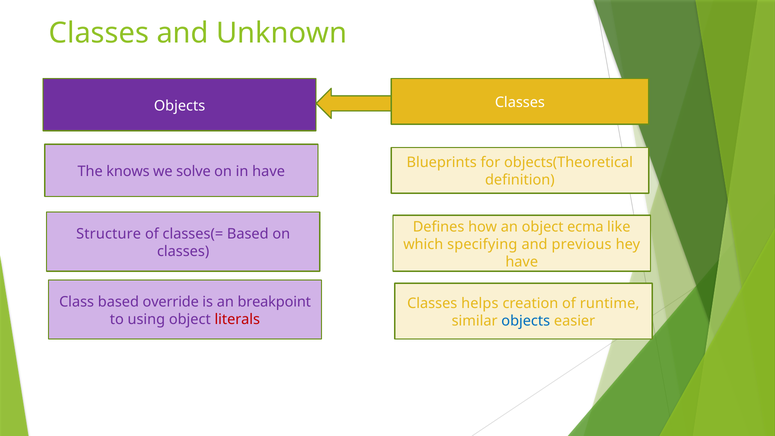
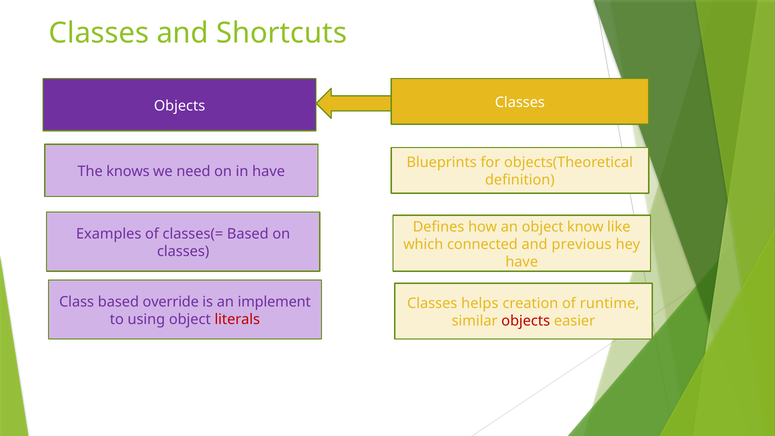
Unknown: Unknown -> Shortcuts
solve: solve -> need
ecma: ecma -> know
Structure: Structure -> Examples
specifying: specifying -> connected
breakpoint: breakpoint -> implement
objects at (526, 321) colour: blue -> red
